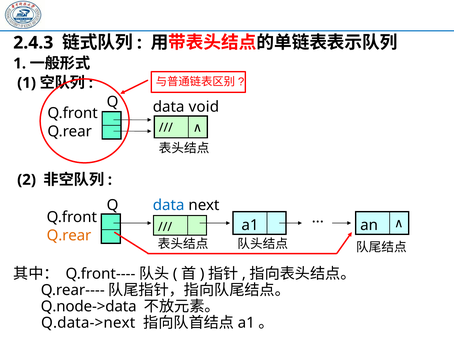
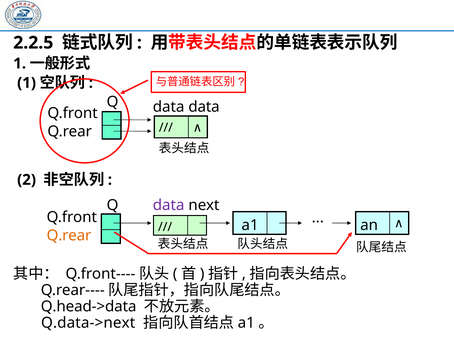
2.4.3: 2.4.3 -> 2.2.5
data void: void -> data
data at (169, 205) colour: blue -> purple
Q.node->data: Q.node->data -> Q.head->data
